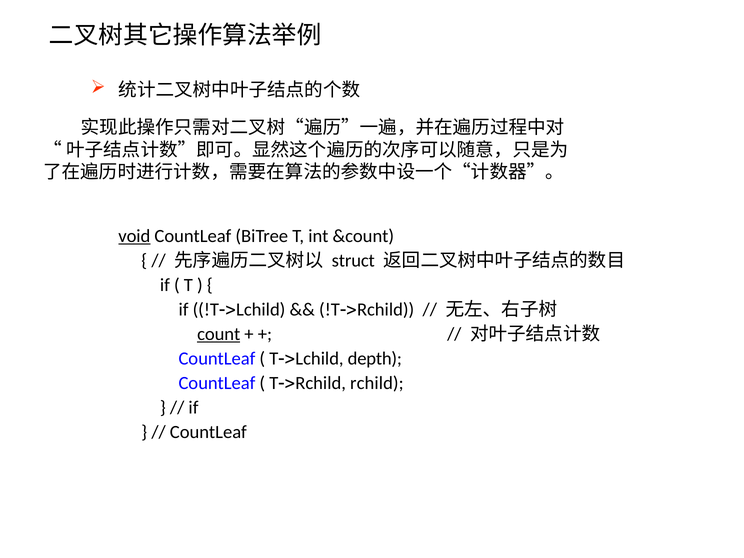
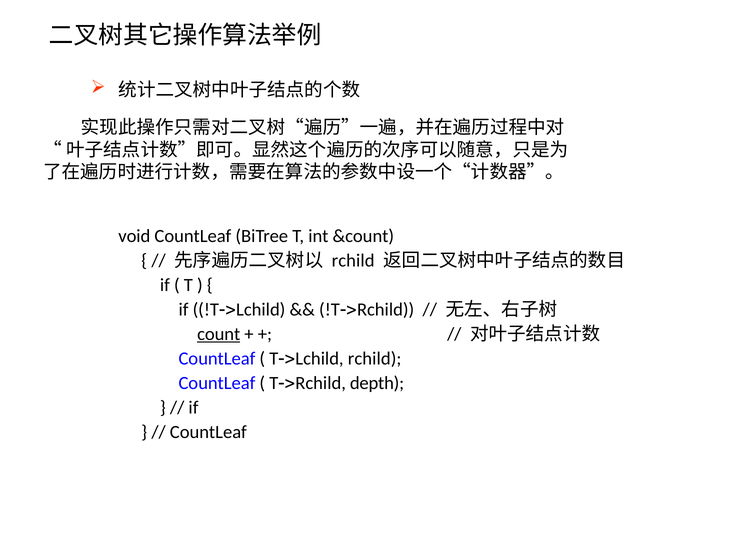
void underline: present -> none
struct at (353, 261): struct -> rchild
TLchild depth: depth -> rchild
rchild: rchild -> depth
